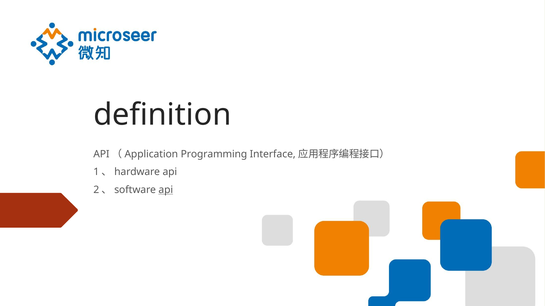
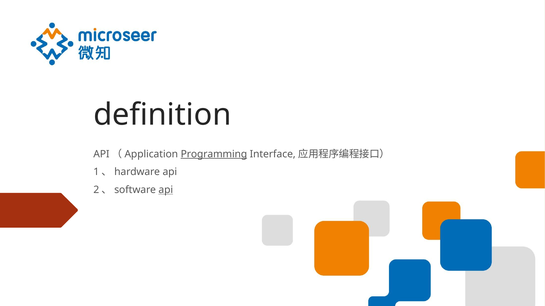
Programming underline: none -> present
